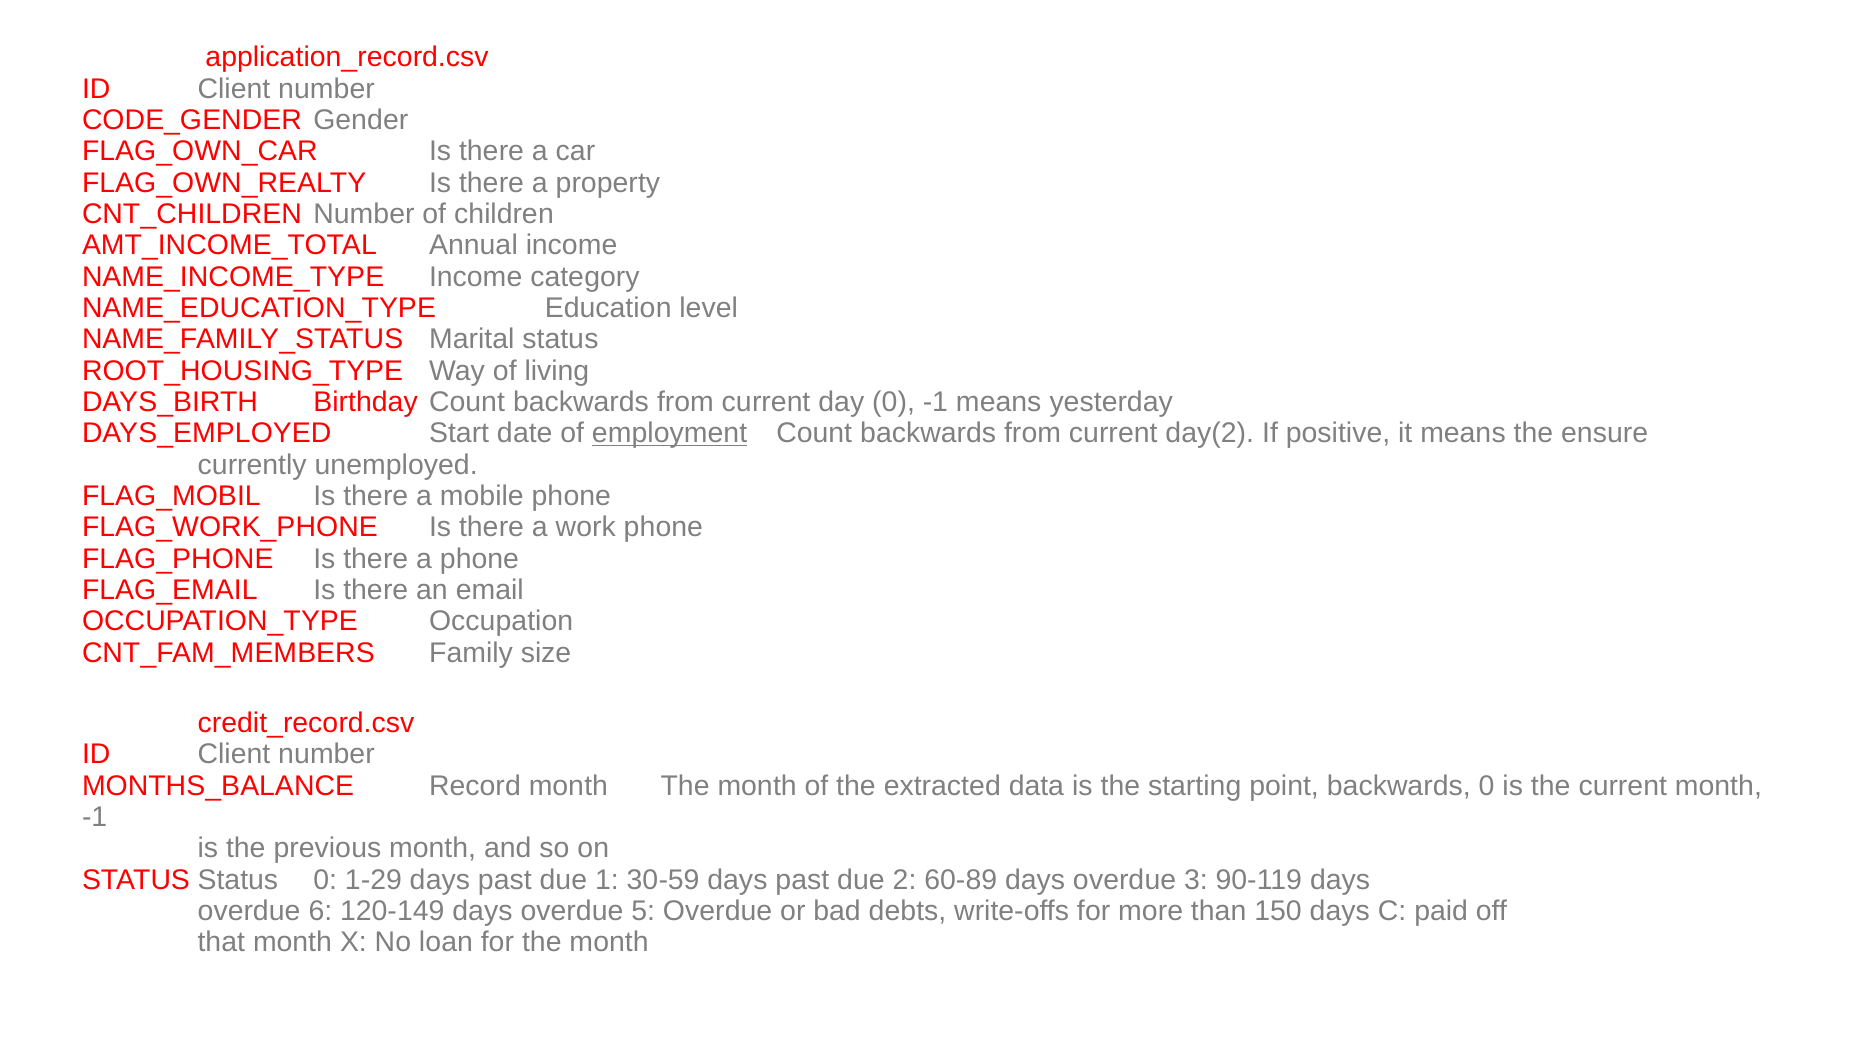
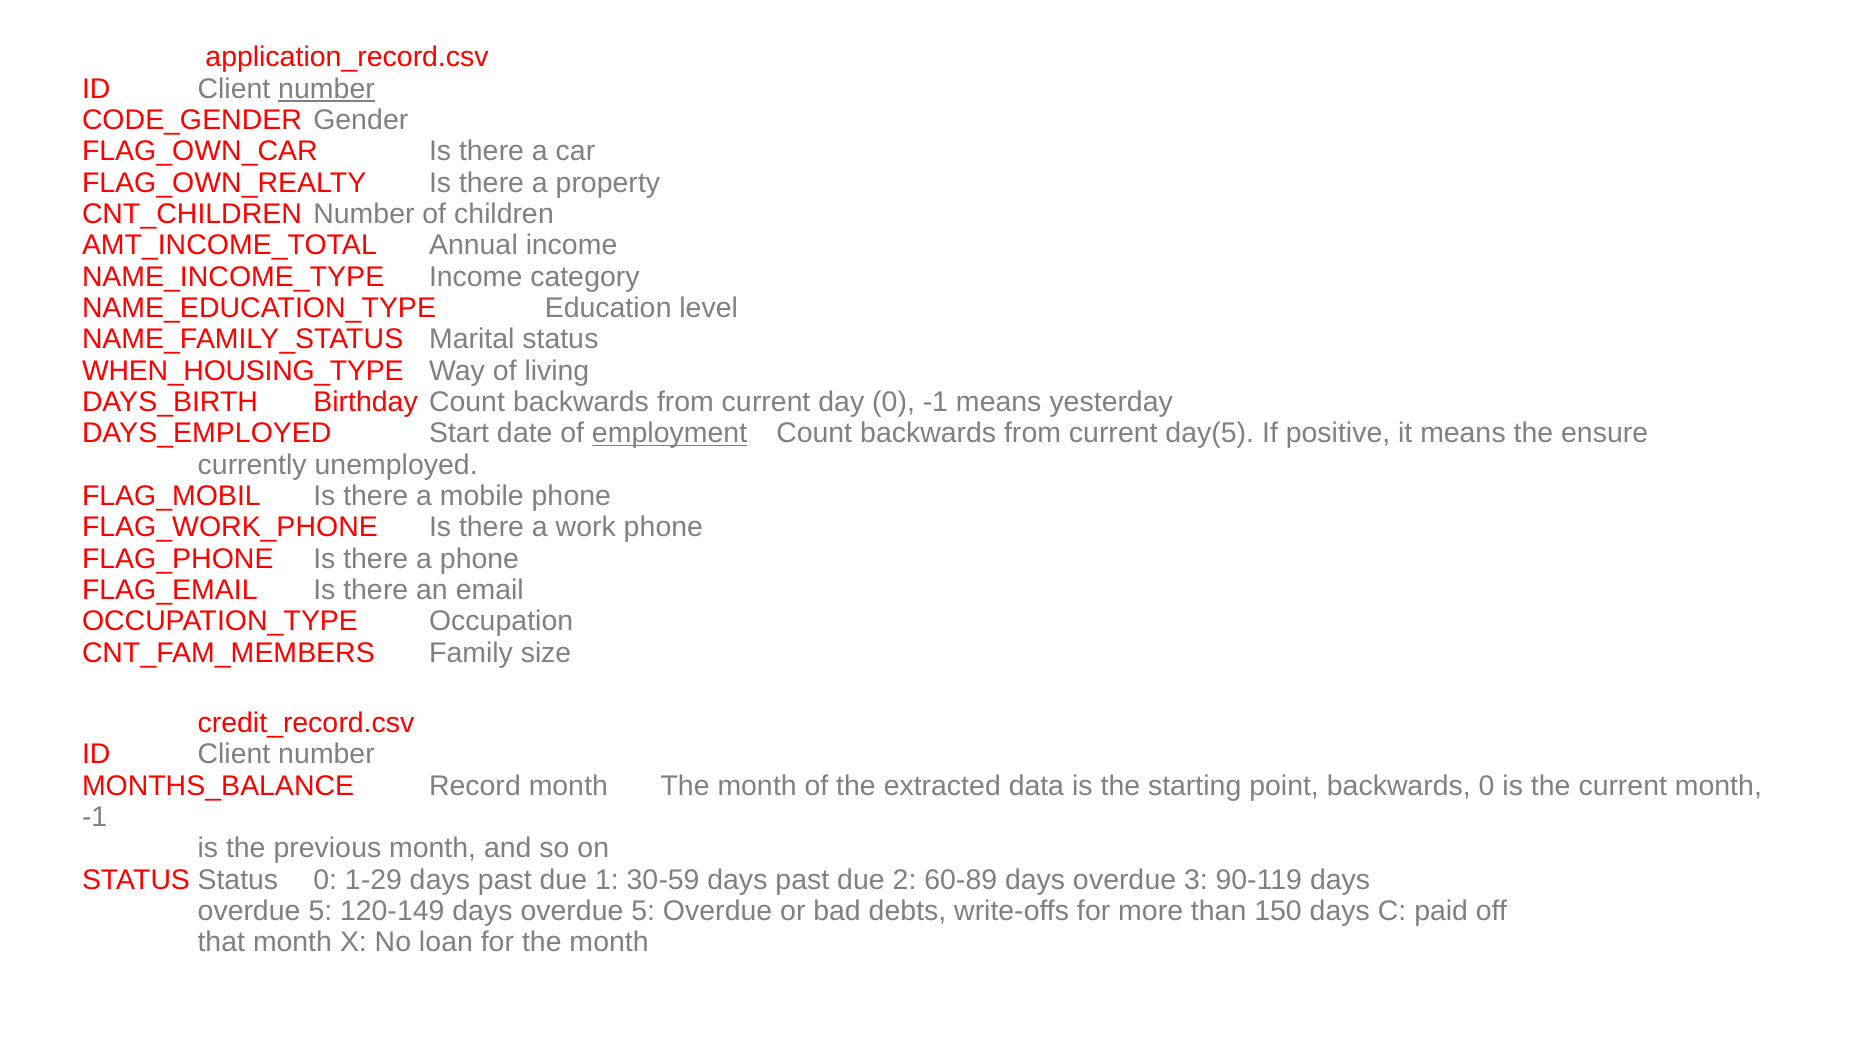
number at (327, 89) underline: none -> present
ROOT_HOUSING_TYPE: ROOT_HOUSING_TYPE -> WHEN_HOUSING_TYPE
day(2: day(2 -> day(5
6 at (320, 911): 6 -> 5
